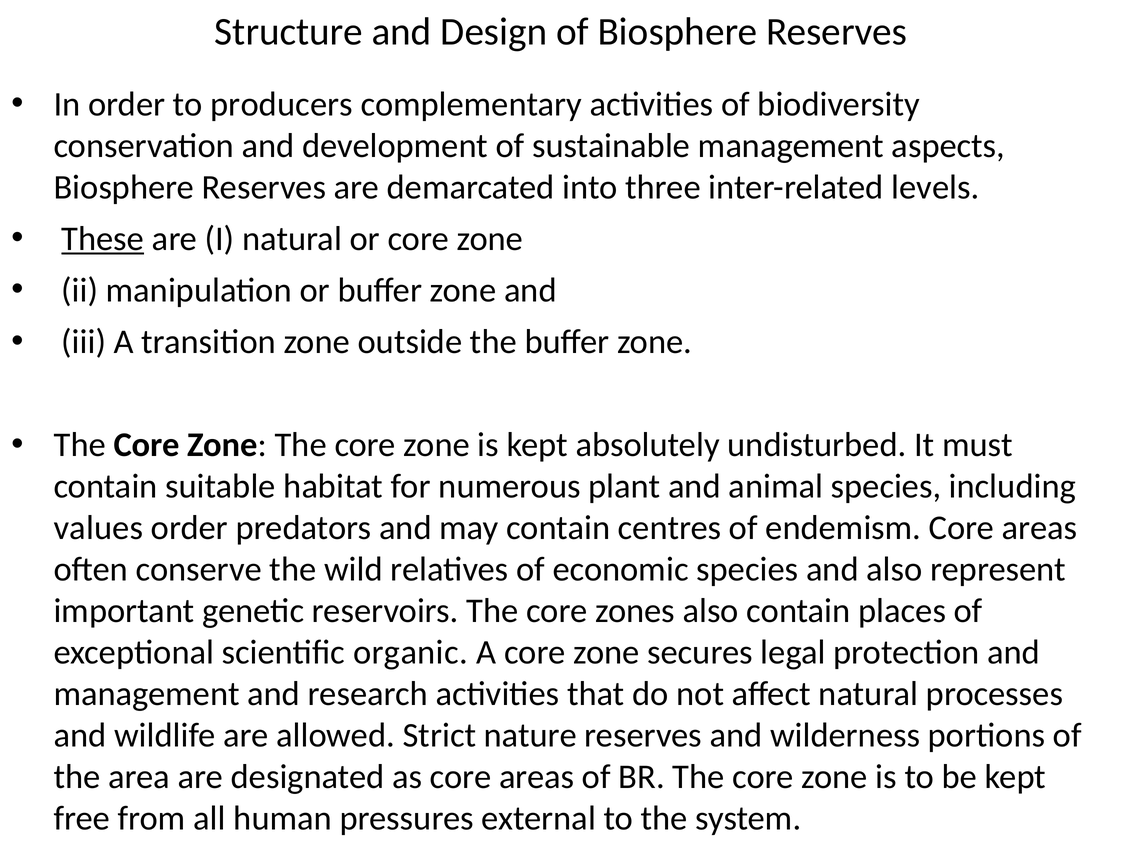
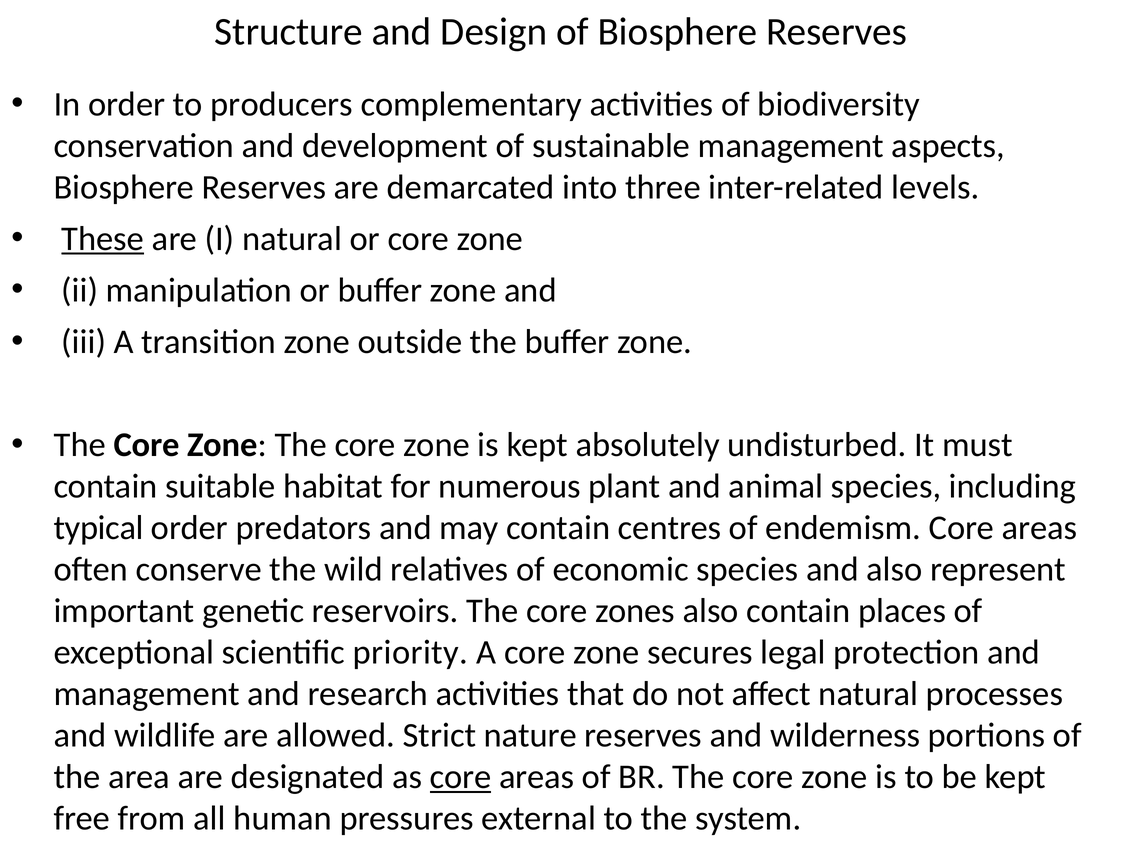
values: values -> typical
organic: organic -> priority
core at (461, 776) underline: none -> present
